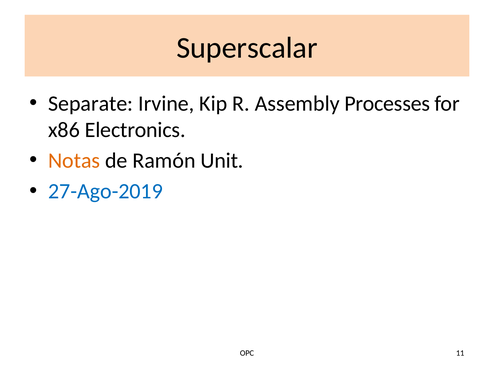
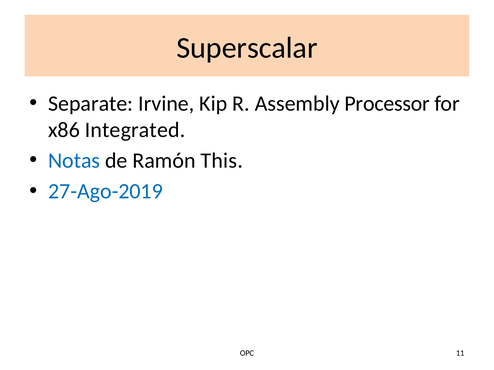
Processes: Processes -> Processor
Electronics: Electronics -> Integrated
Notas colour: orange -> blue
Unit: Unit -> This
